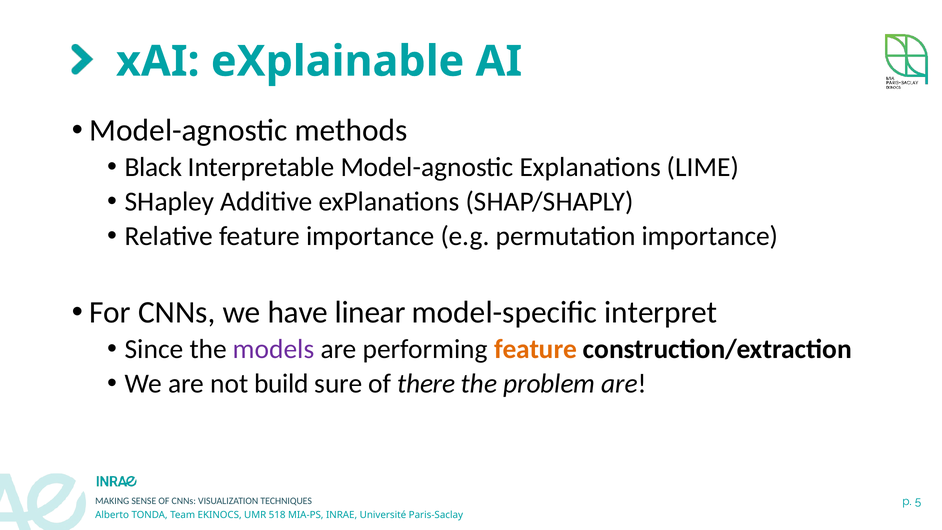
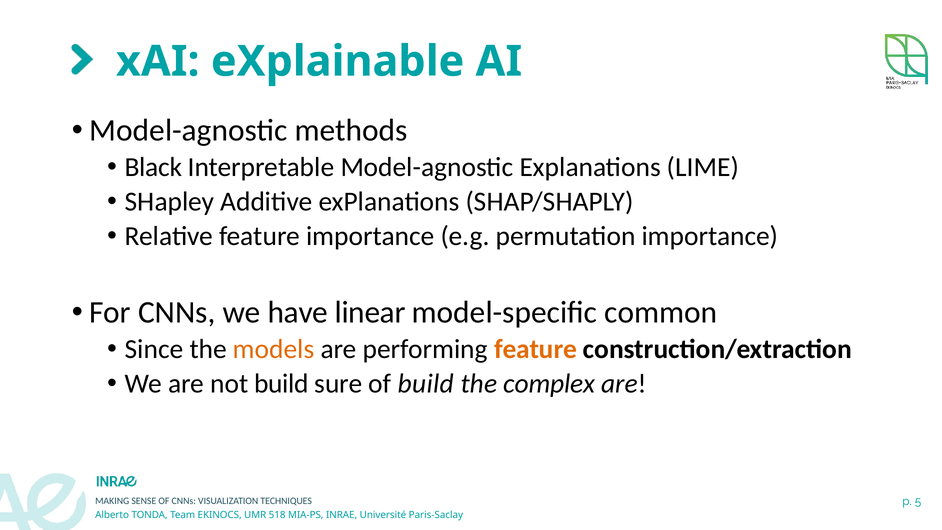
interpret: interpret -> common
models colour: purple -> orange
of there: there -> build
problem: problem -> complex
